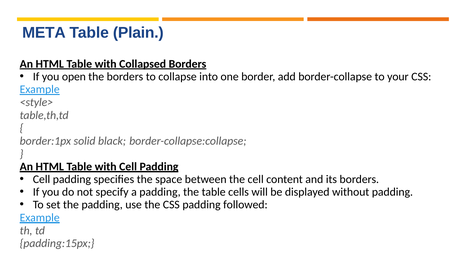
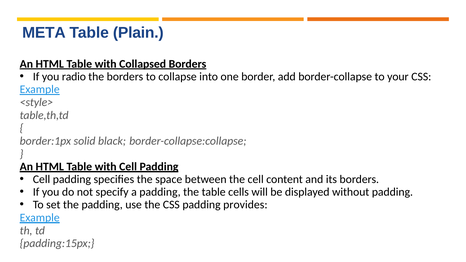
open: open -> radio
followed: followed -> provides
